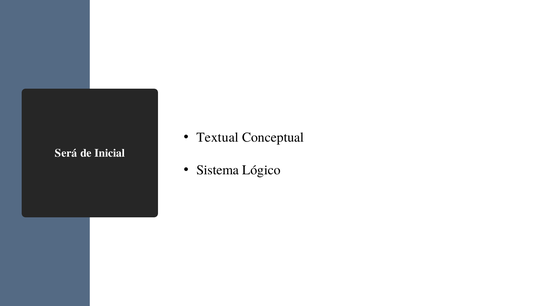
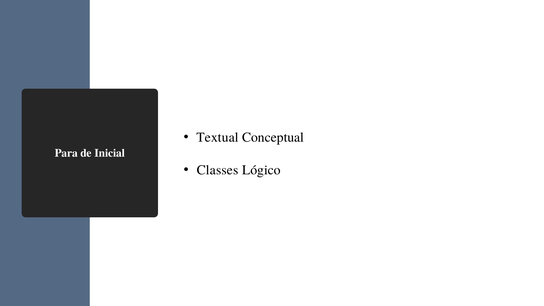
Será: Será -> Para
Sistema: Sistema -> Classes
